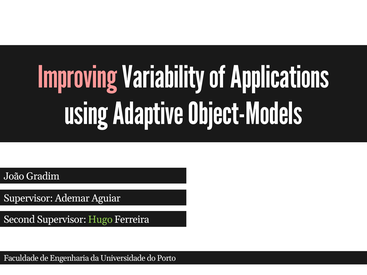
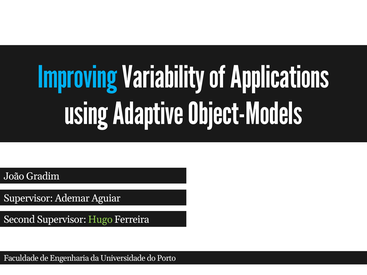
Improving colour: pink -> light blue
